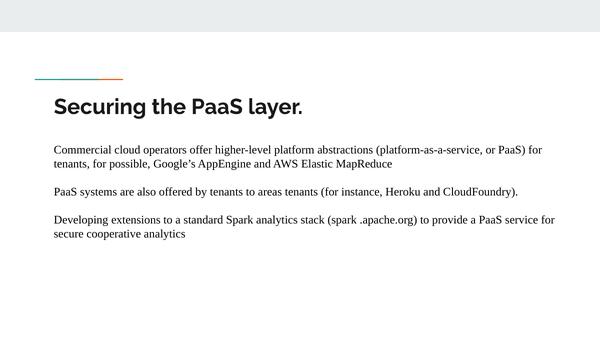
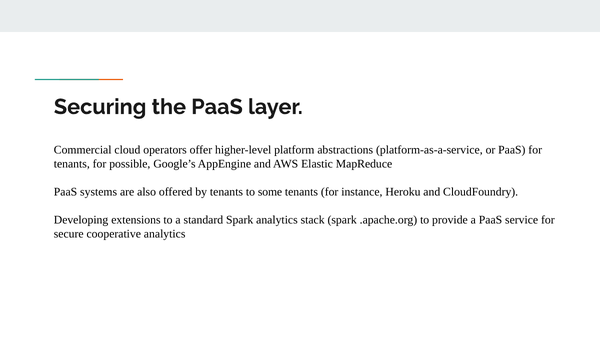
areas: areas -> some
